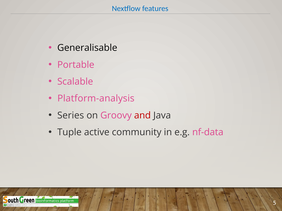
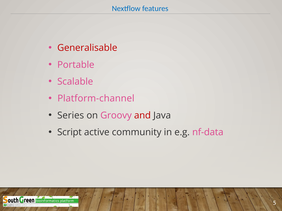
Generalisable colour: black -> red
Platform-analysis: Platform-analysis -> Platform-channel
Tuple: Tuple -> Script
